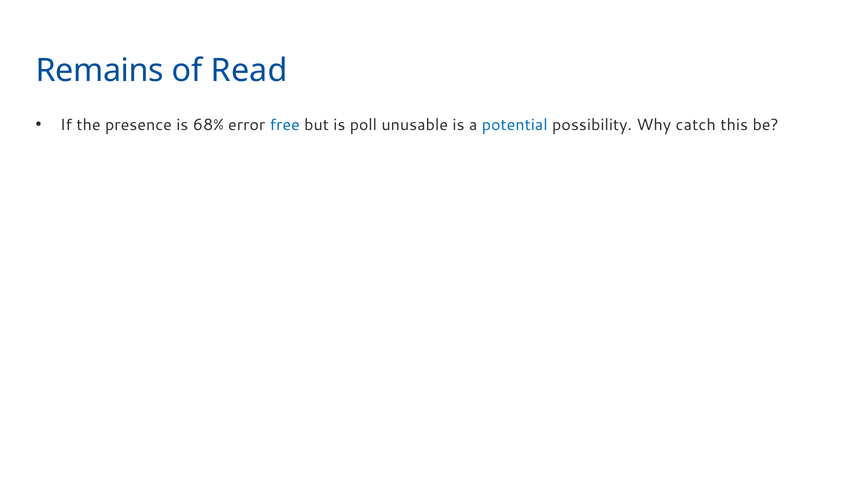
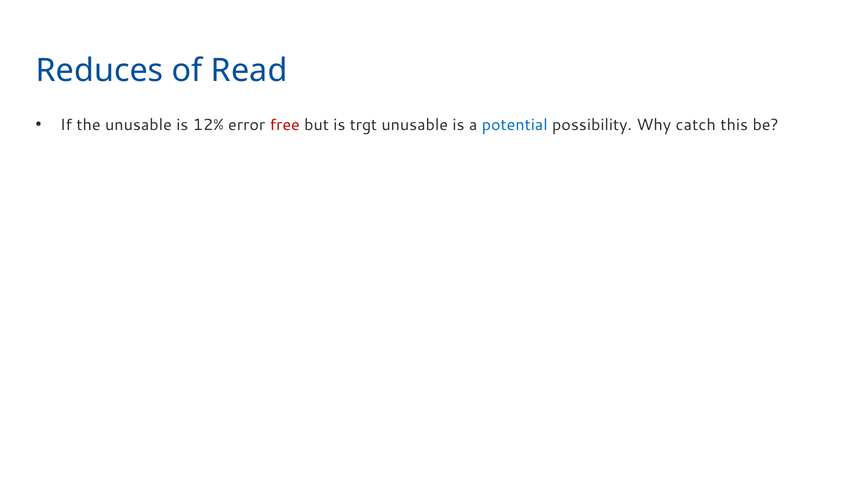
Remains: Remains -> Reduces
the presence: presence -> unusable
68%: 68% -> 12%
free colour: blue -> red
poll: poll -> trgt
